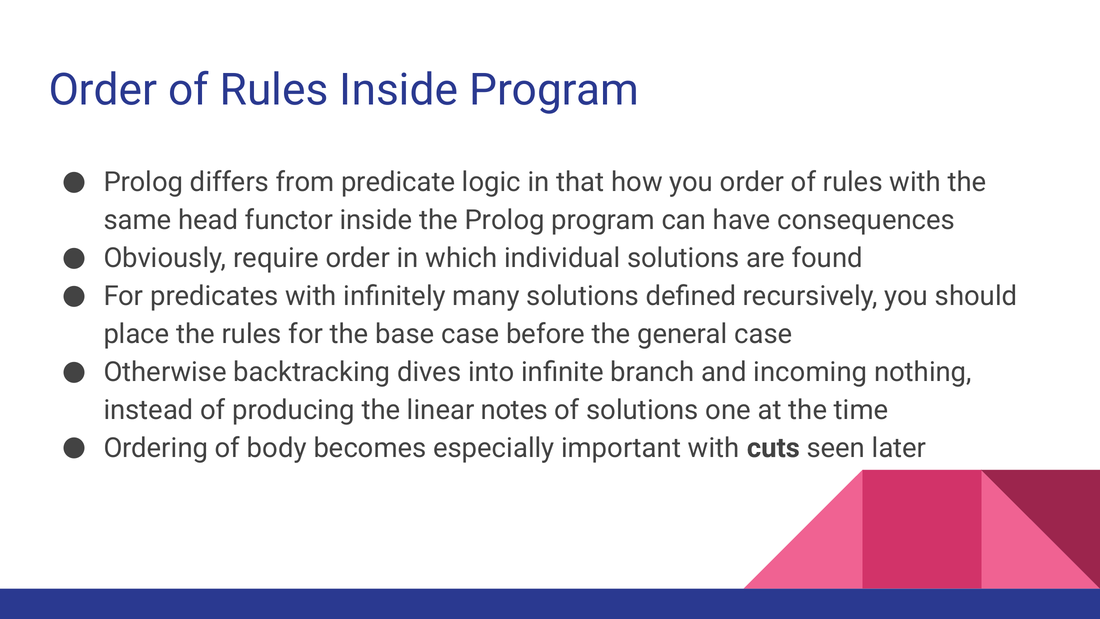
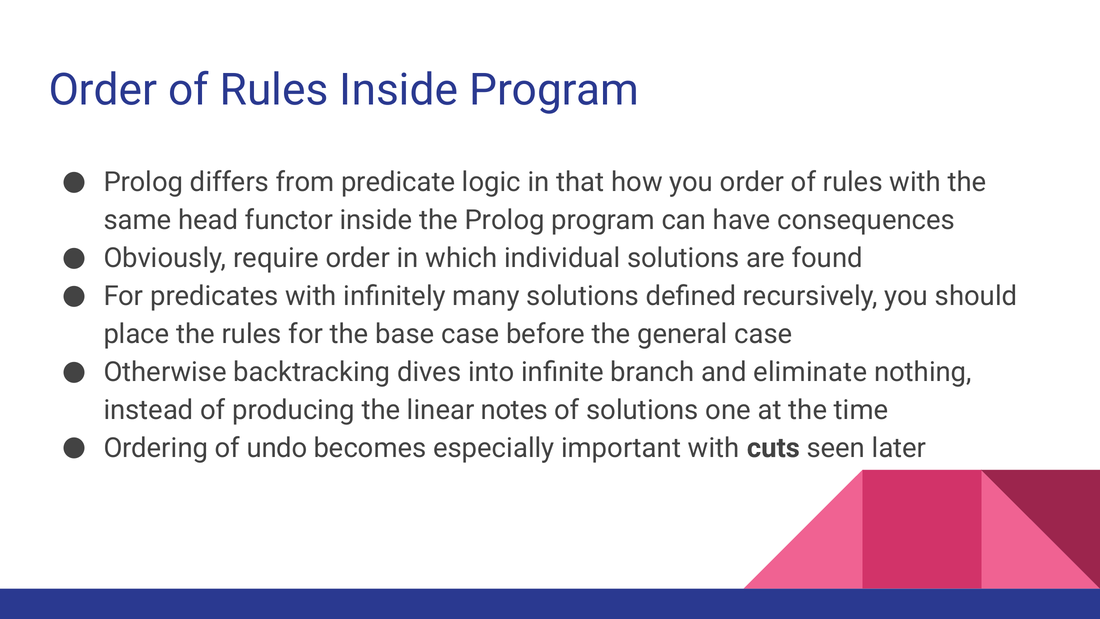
incoming: incoming -> eliminate
body: body -> undo
